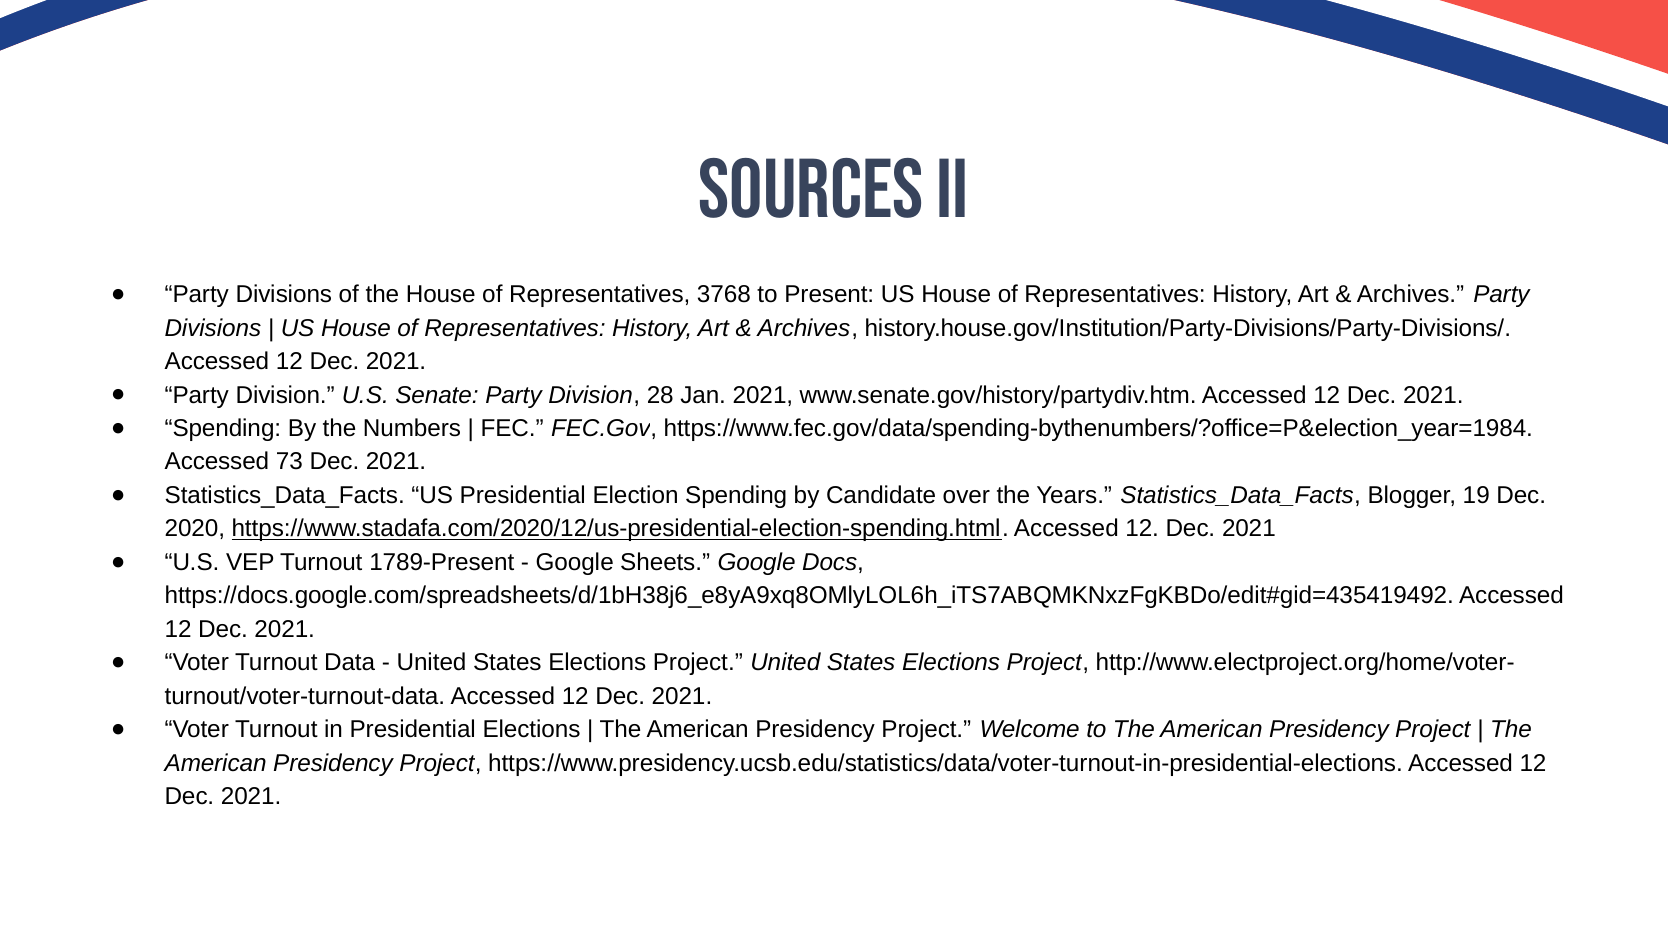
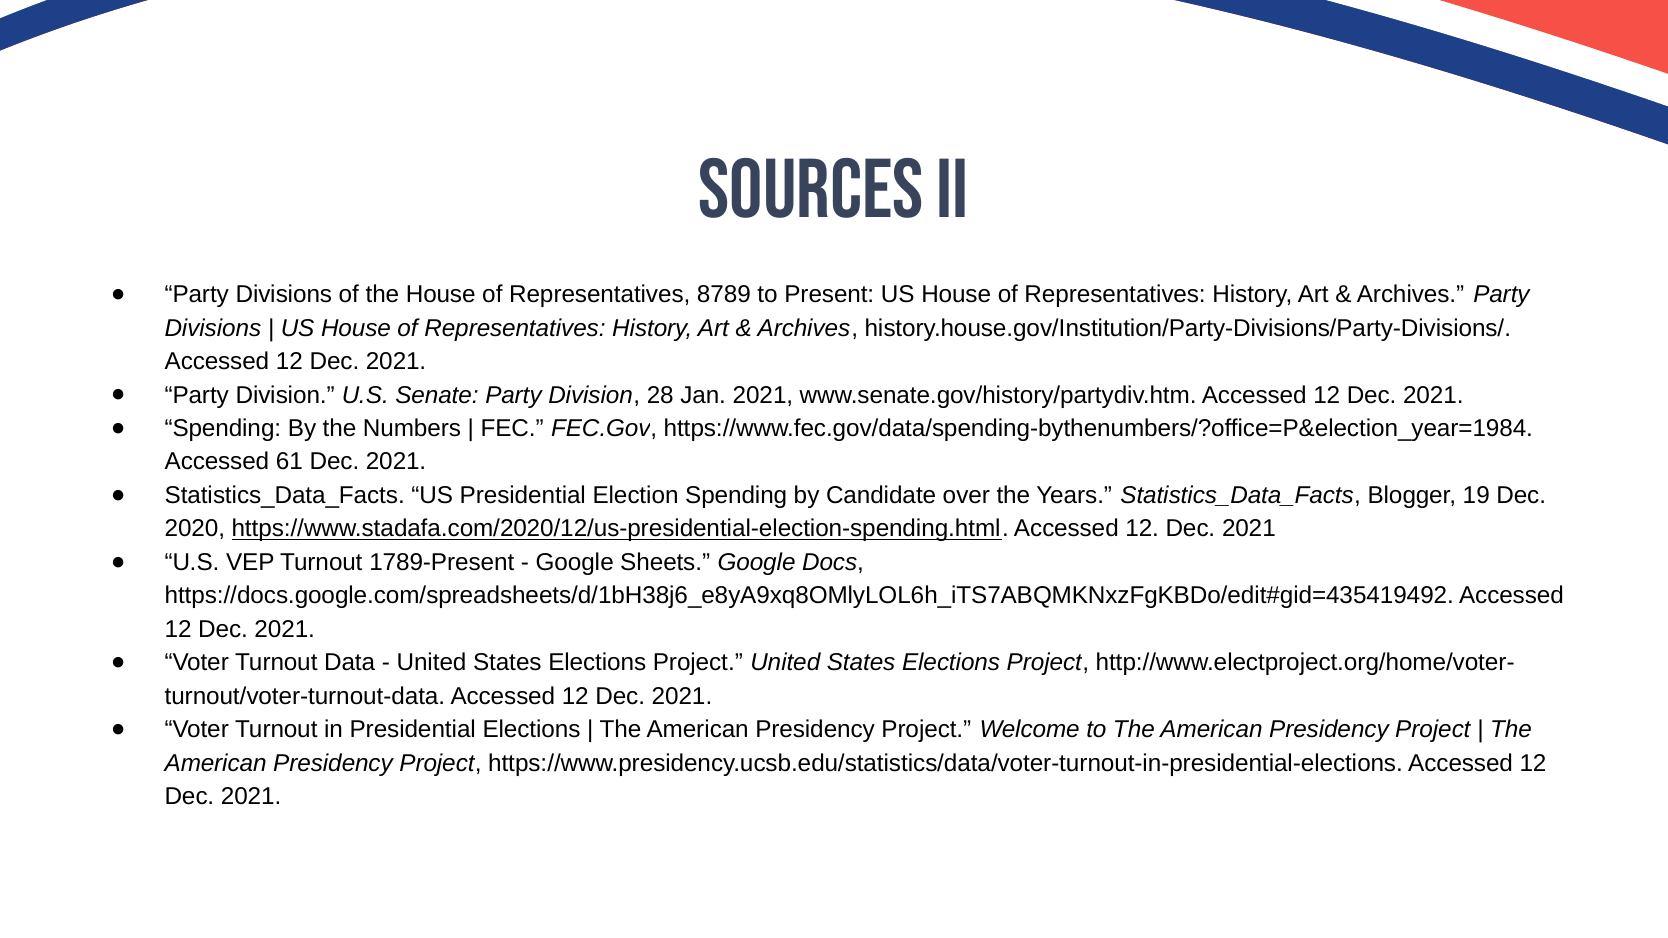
3768: 3768 -> 8789
73: 73 -> 61
